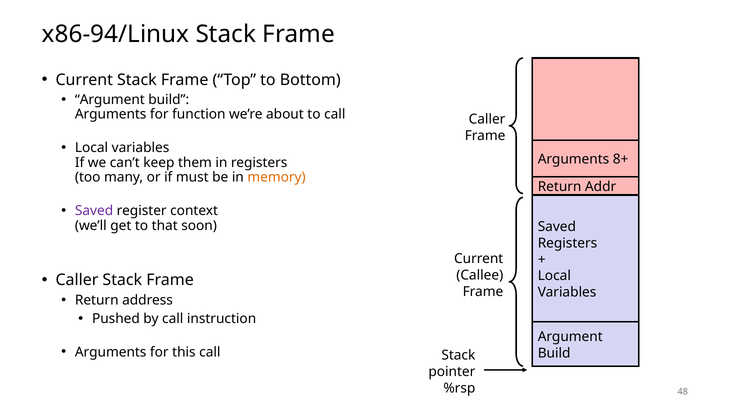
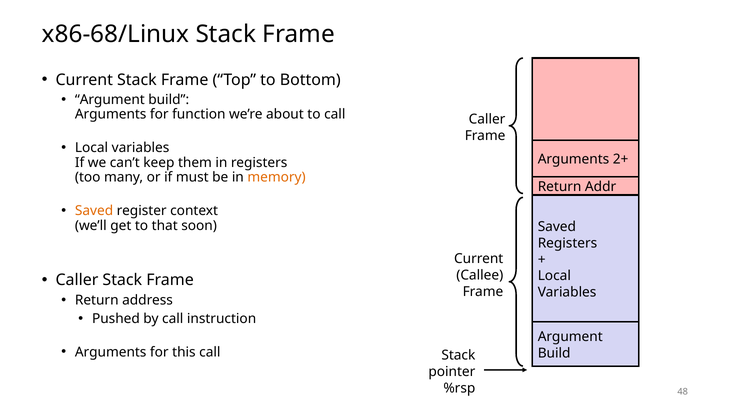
x86-94/Linux: x86-94/Linux -> x86-68/Linux
8+: 8+ -> 2+
Saved at (94, 211) colour: purple -> orange
